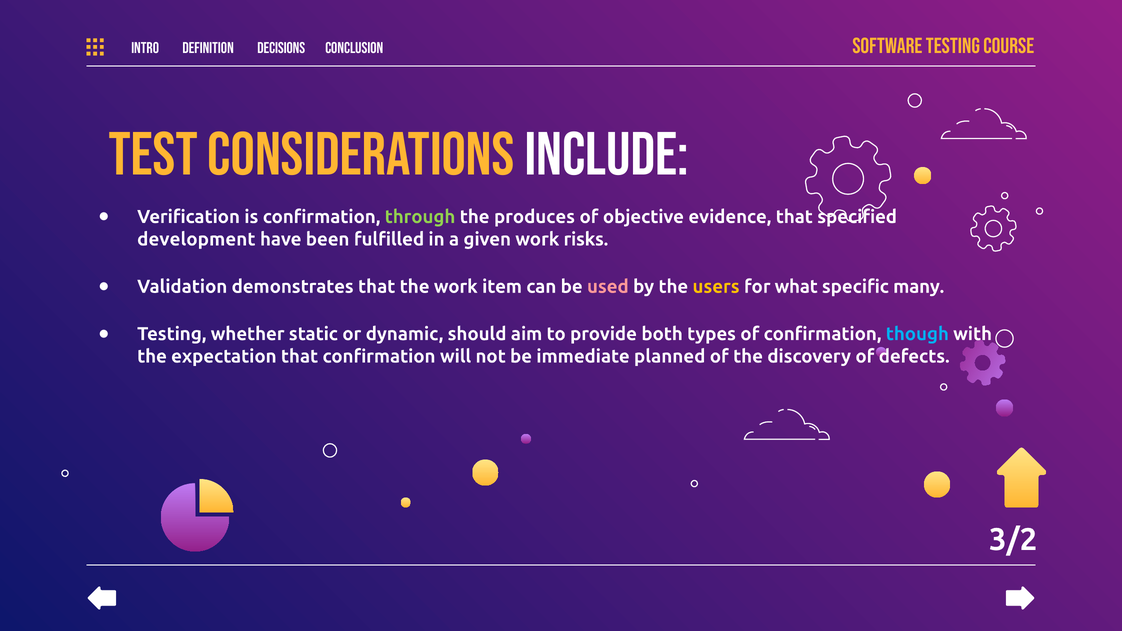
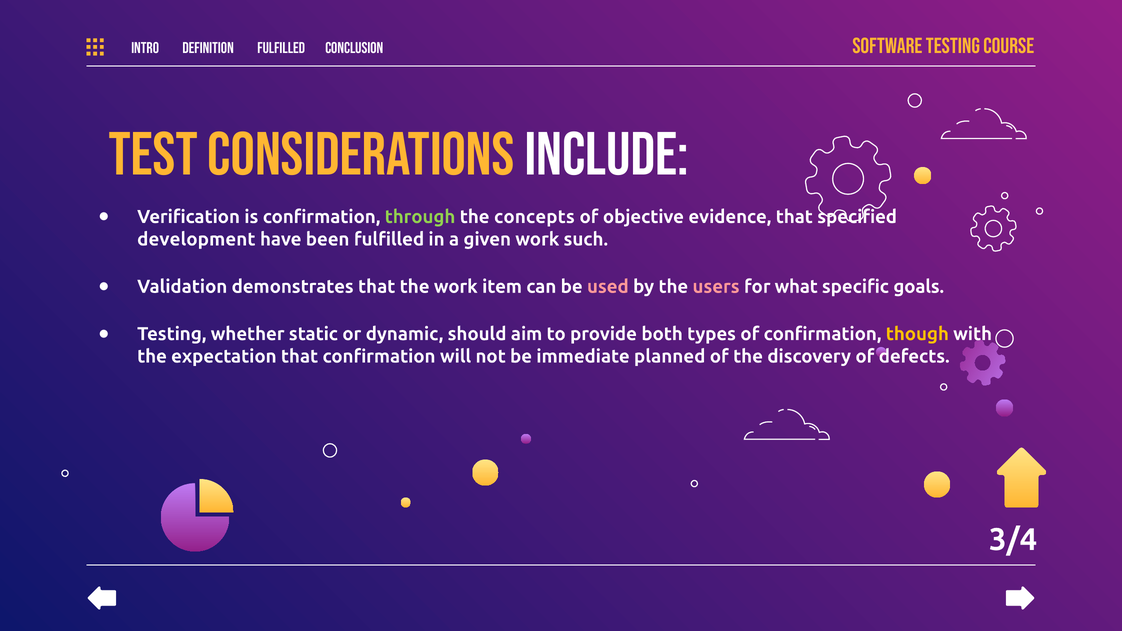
definition decisions: decisions -> fulfilled
produces: produces -> concepts
risks: risks -> such
users colour: yellow -> pink
many: many -> goals
though colour: light blue -> yellow
3/2: 3/2 -> 3/4
